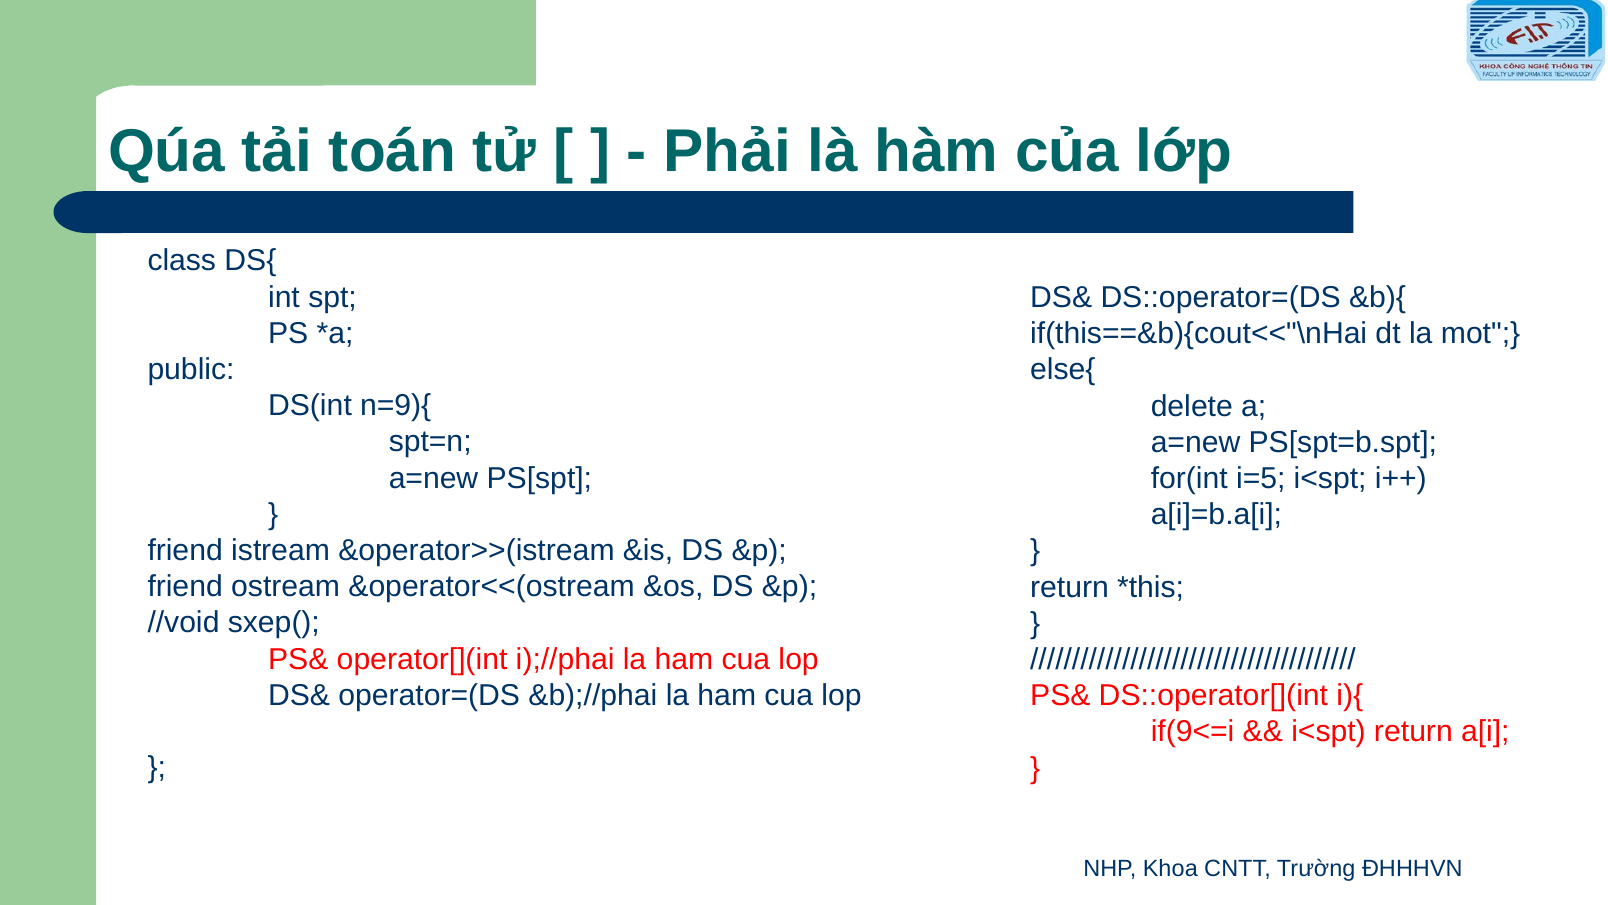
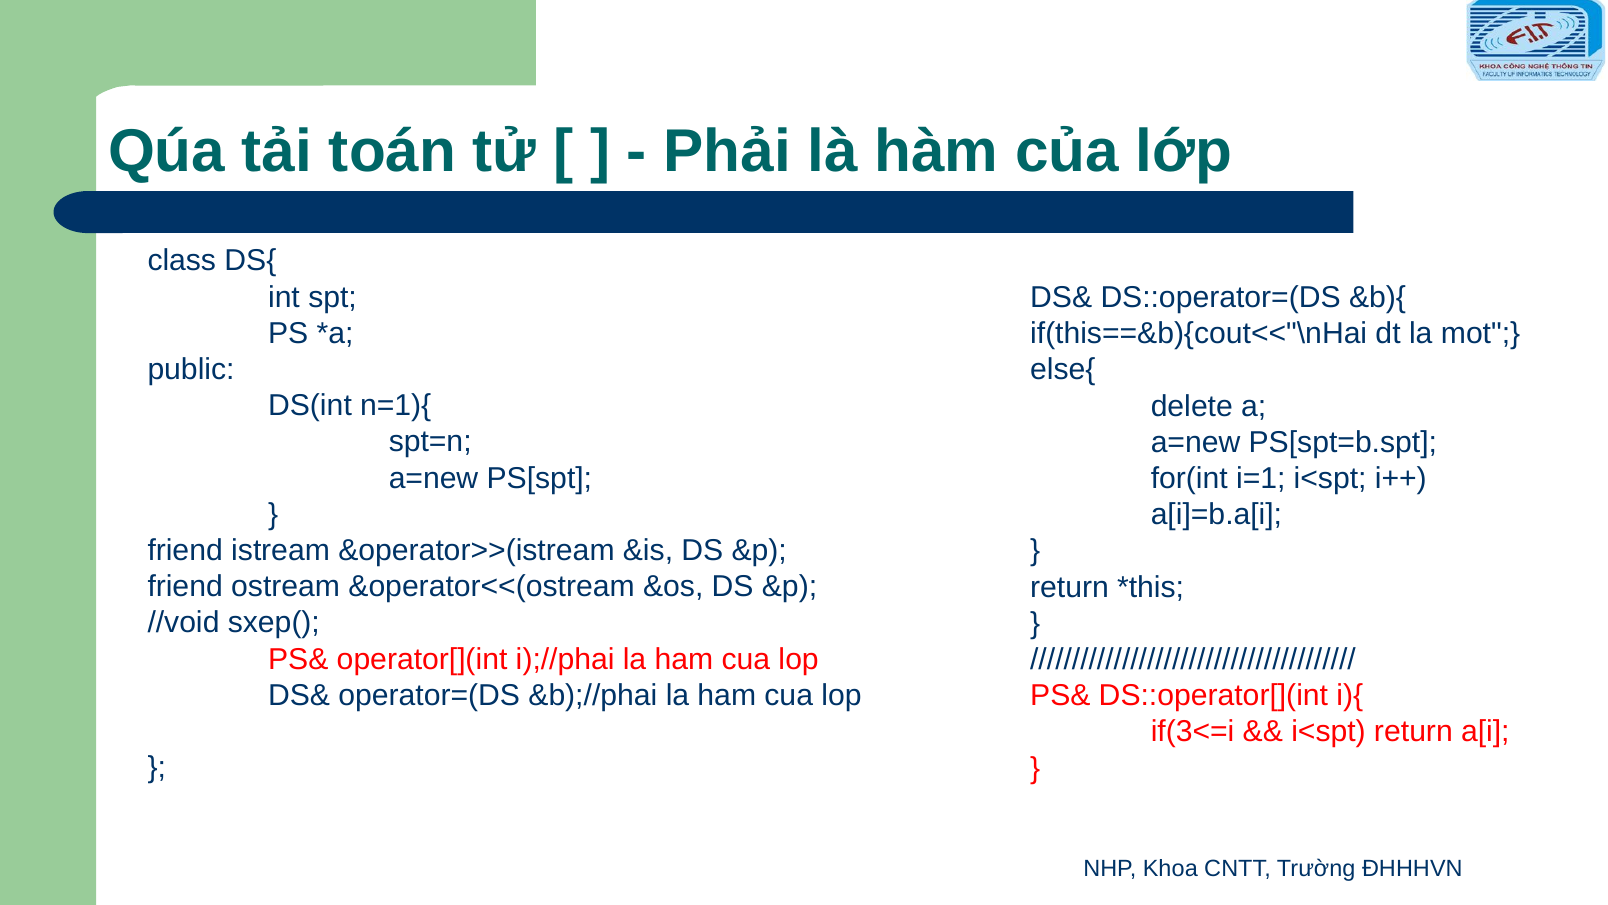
n=9){: n=9){ -> n=1){
i=5: i=5 -> i=1
if(9<=i: if(9<=i -> if(3<=i
